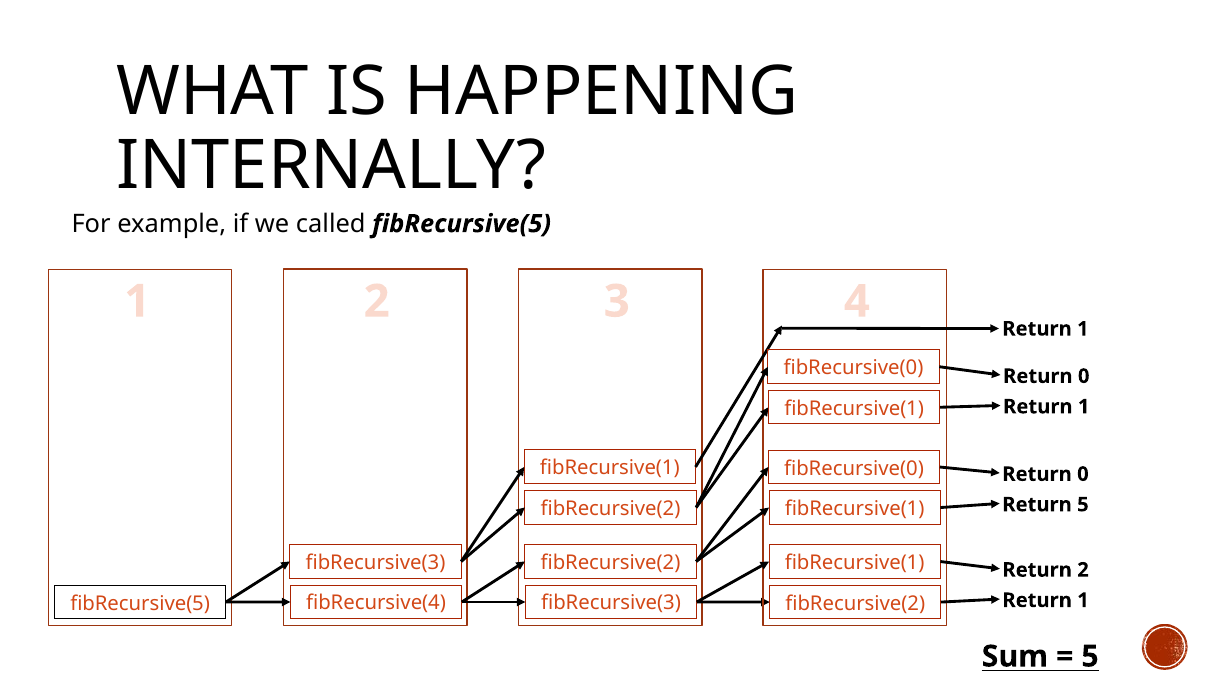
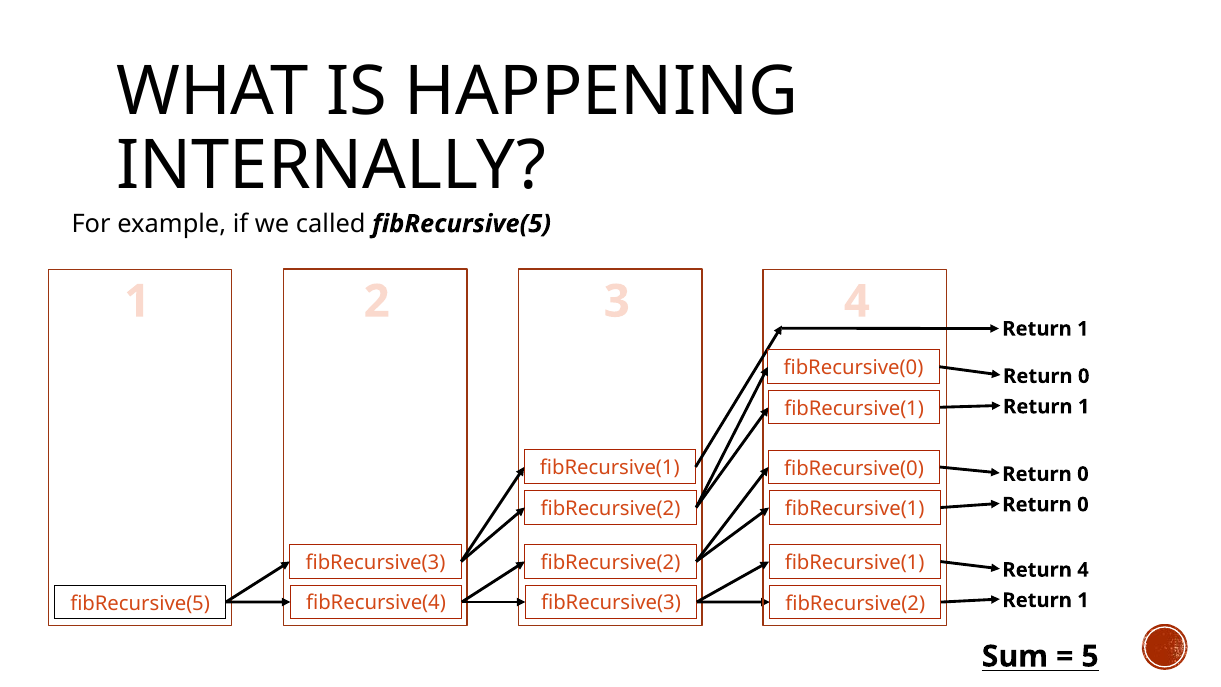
5 at (1083, 504): 5 -> 0
Return 2: 2 -> 4
